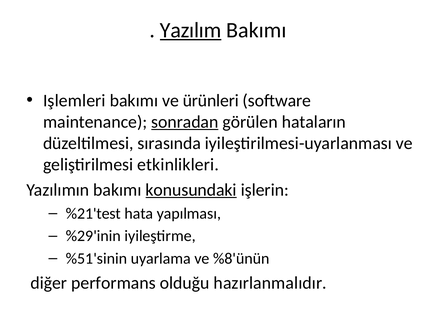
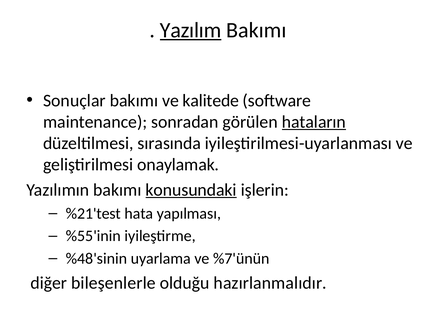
Işlemleri: Işlemleri -> Sonuçlar
ürünleri: ürünleri -> kalitede
sonradan underline: present -> none
hataların underline: none -> present
etkinlikleri: etkinlikleri -> onaylamak
%29'inin: %29'inin -> %55'inin
%51'sinin: %51'sinin -> %48'sinin
%8'ünün: %8'ünün -> %7'ünün
performans: performans -> bileşenlerle
